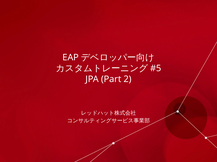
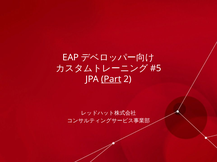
Part underline: none -> present
